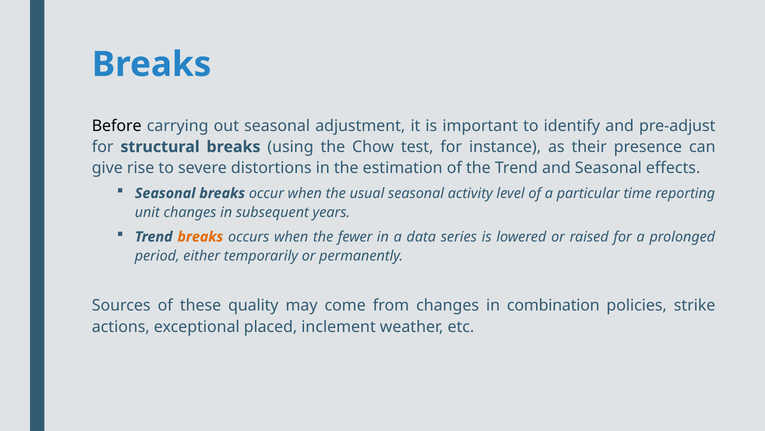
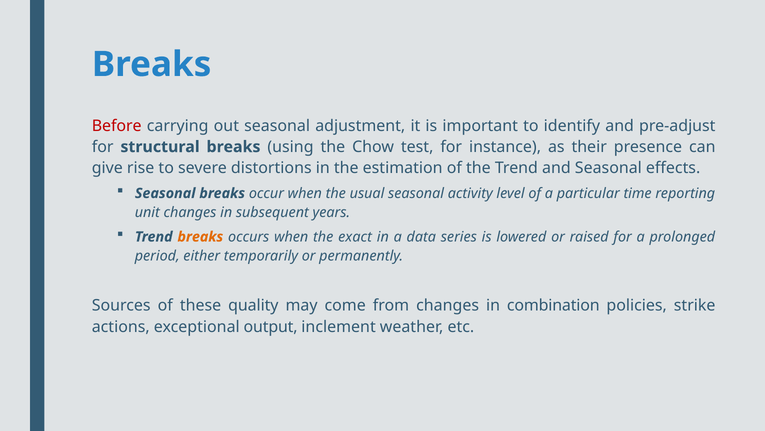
Before colour: black -> red
fewer: fewer -> exact
placed: placed -> output
